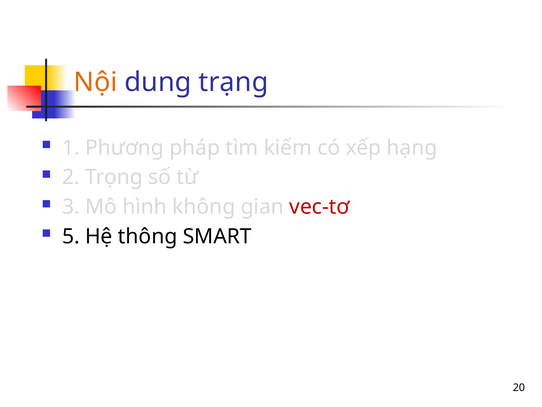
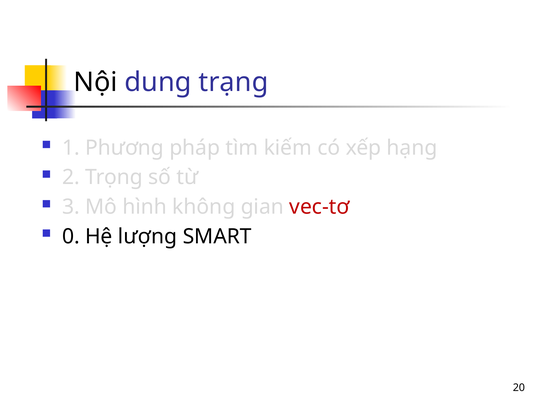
Nội colour: orange -> black
5: 5 -> 0
thông: thông -> lượng
